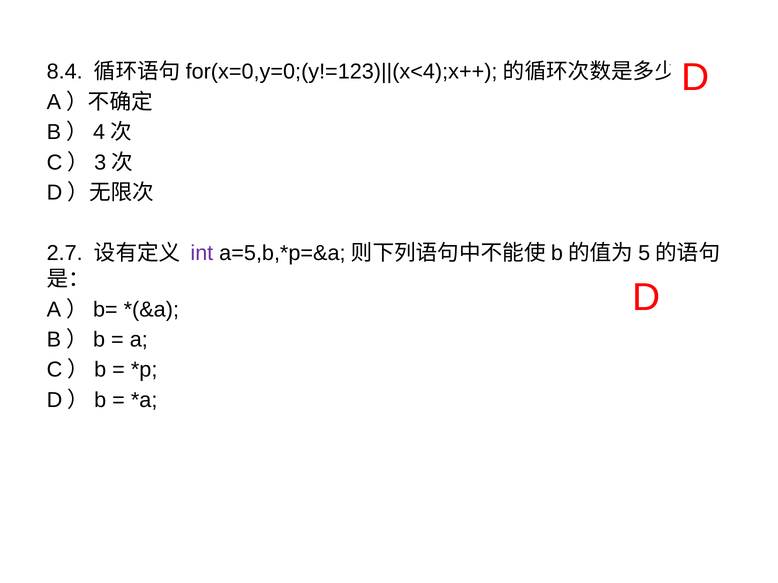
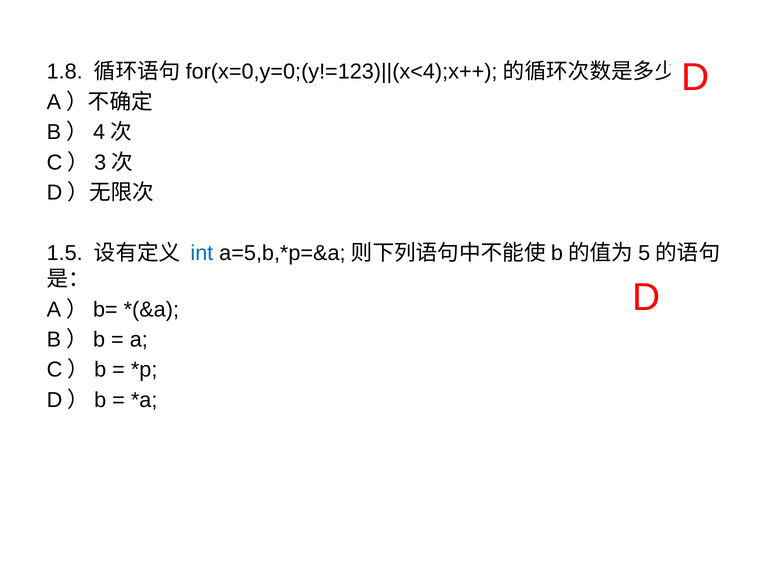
8.4: 8.4 -> 1.8
2.7: 2.7 -> 1.5
int colour: purple -> blue
